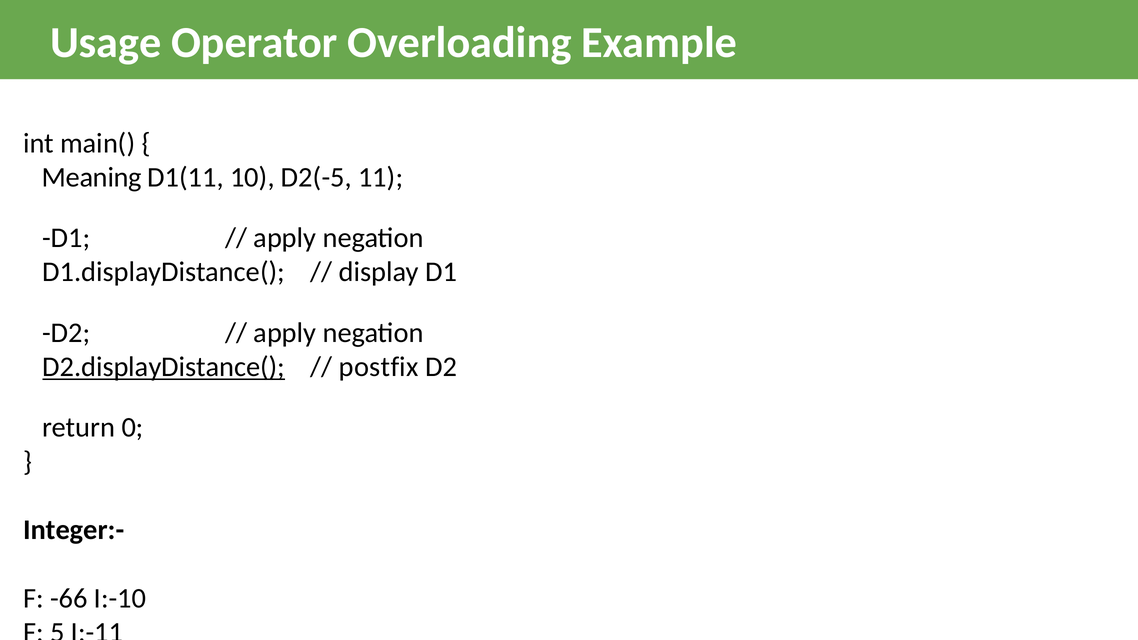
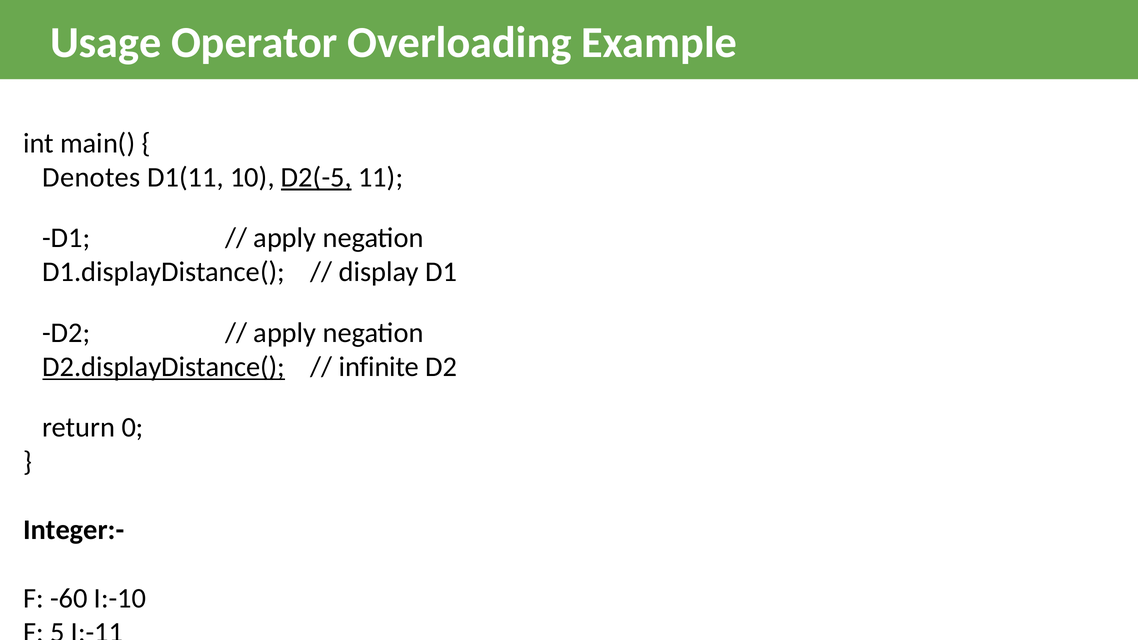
Meaning: Meaning -> Denotes
D2(-5 underline: none -> present
postfix: postfix -> infinite
-66: -66 -> -60
